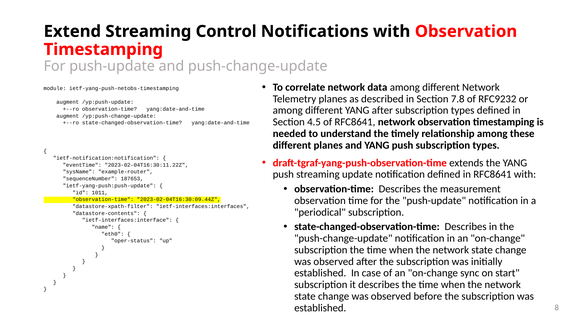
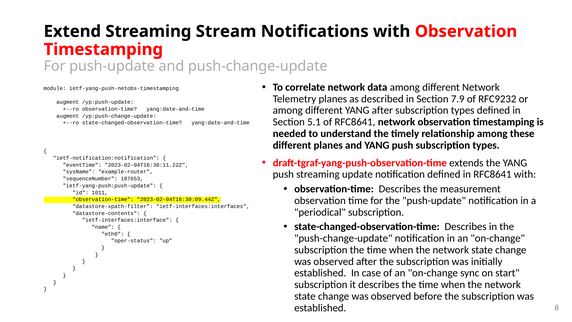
Control: Control -> Stream
7.8: 7.8 -> 7.9
4.5: 4.5 -> 5.1
